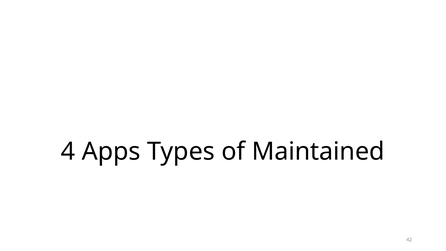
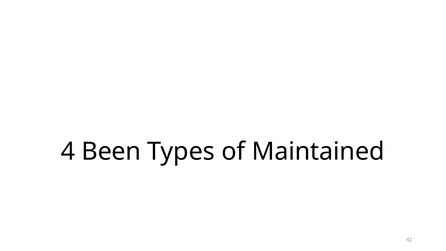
Apps: Apps -> Been
